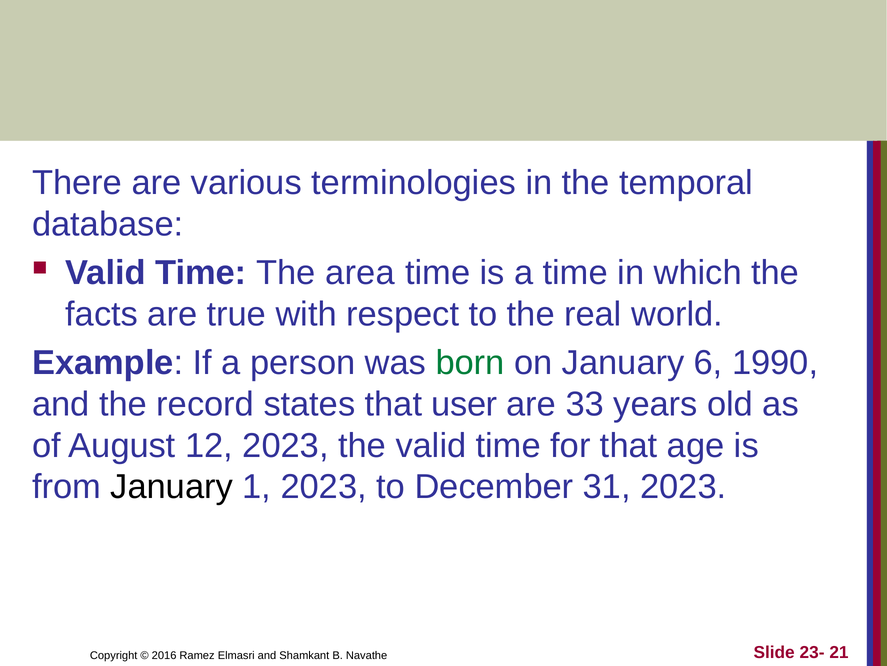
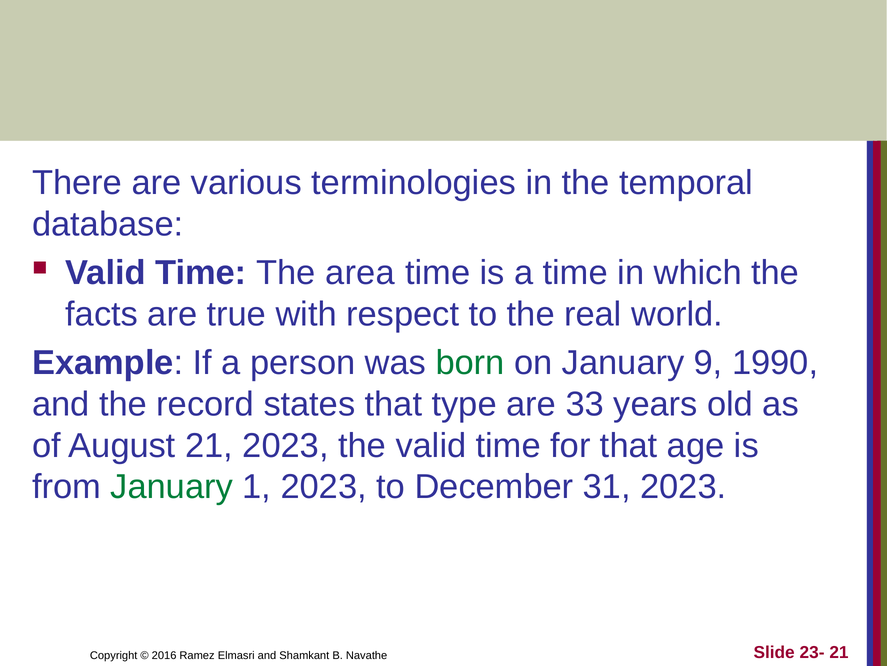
6: 6 -> 9
user: user -> type
August 12: 12 -> 21
January at (172, 487) colour: black -> green
